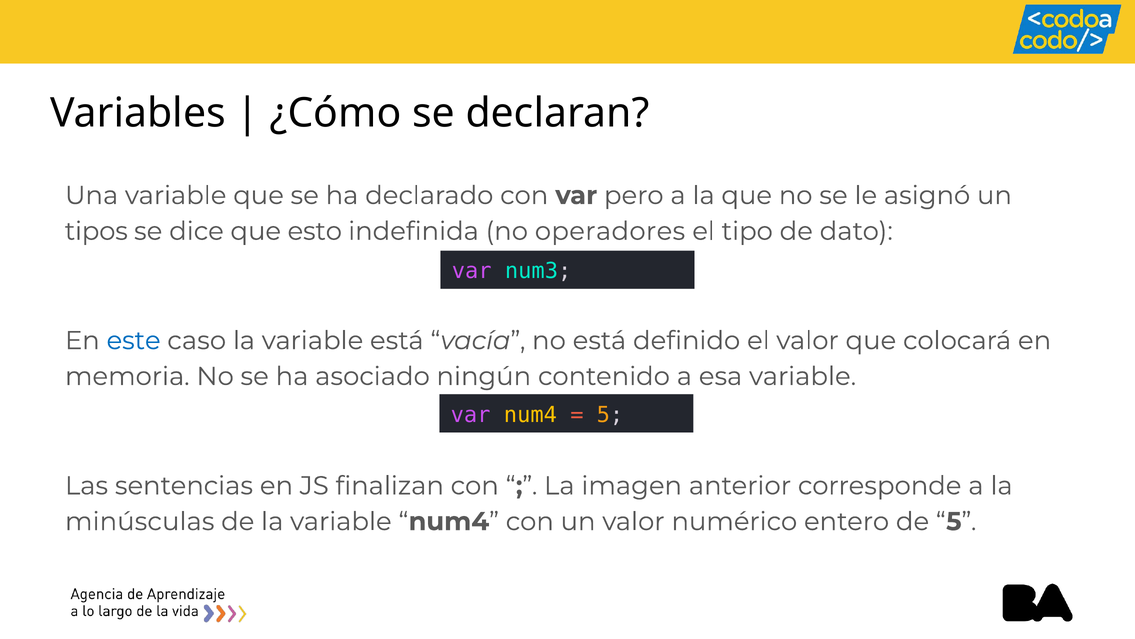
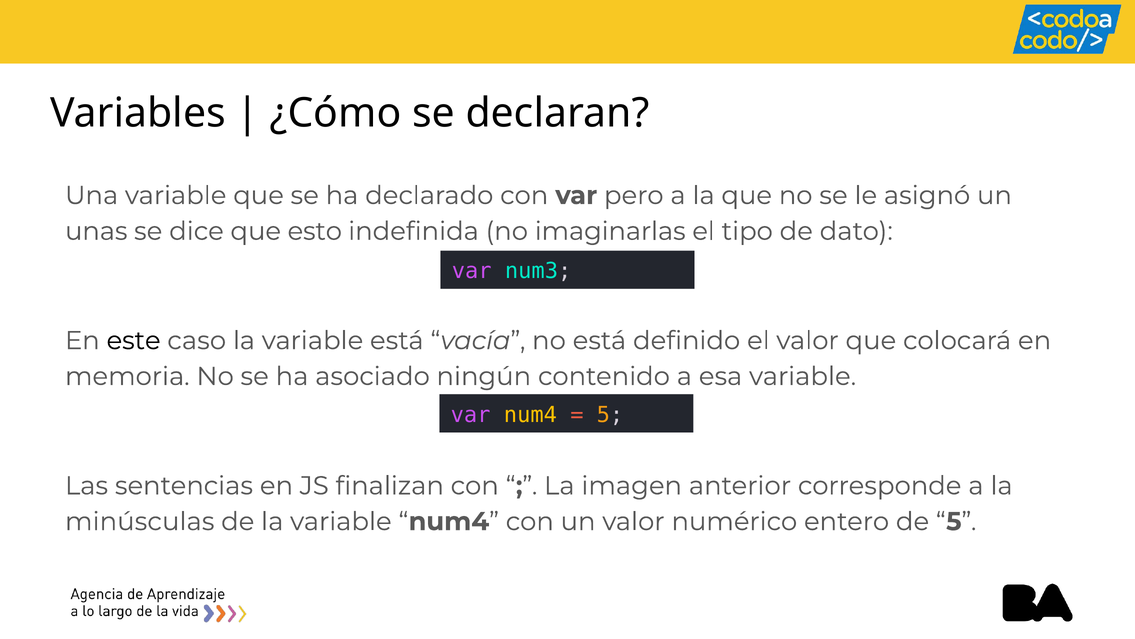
tipos: tipos -> unas
operadores: operadores -> imaginarlas
este colour: blue -> black
